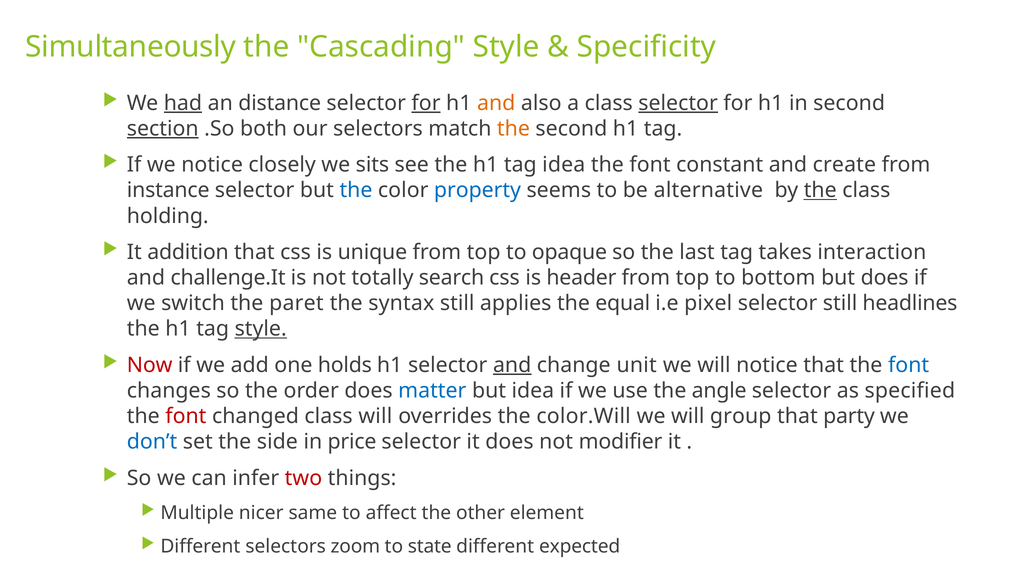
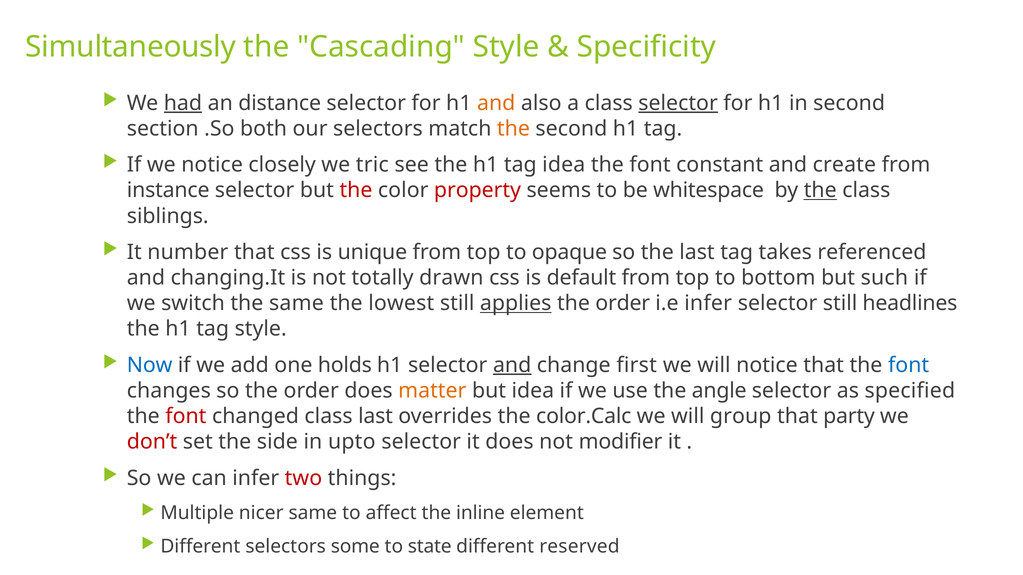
for at (426, 103) underline: present -> none
section underline: present -> none
sits: sits -> tric
the at (356, 191) colour: blue -> red
property colour: blue -> red
alternative: alternative -> whitespace
holding: holding -> siblings
addition: addition -> number
interaction: interaction -> referenced
challenge.It: challenge.It -> changing.It
search: search -> drawn
header: header -> default
but does: does -> such
the paret: paret -> same
syntax: syntax -> lowest
applies underline: none -> present
equal at (623, 304): equal -> order
i.e pixel: pixel -> infer
style at (261, 329) underline: present -> none
Now colour: red -> blue
unit: unit -> first
matter colour: blue -> orange
class will: will -> last
color.Will: color.Will -> color.Calc
don’t colour: blue -> red
price: price -> upto
other: other -> inline
zoom: zoom -> some
expected: expected -> reserved
